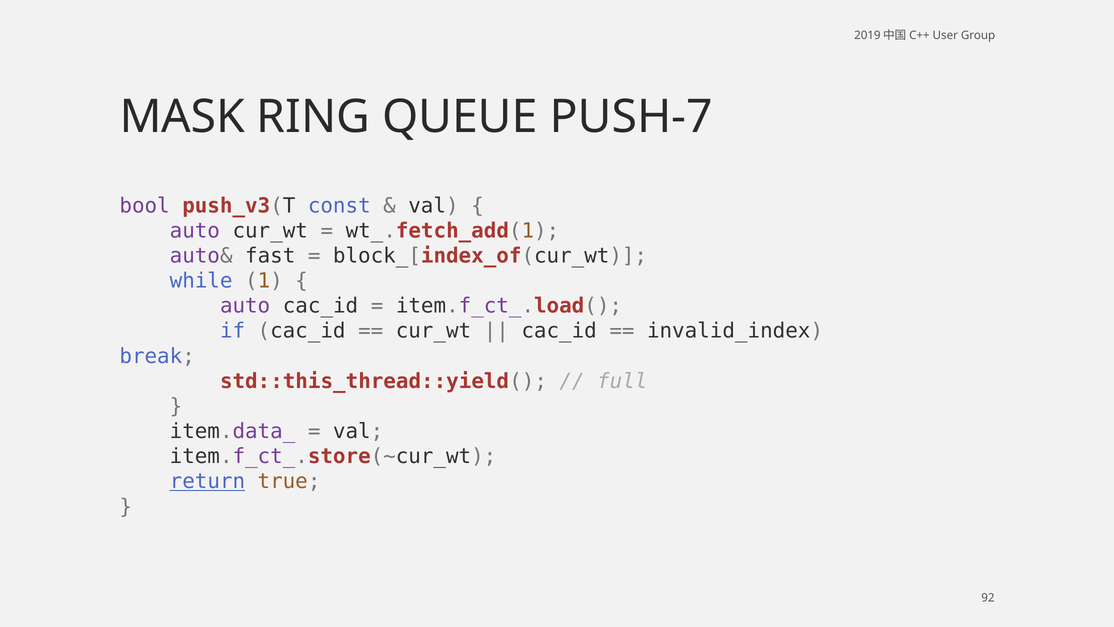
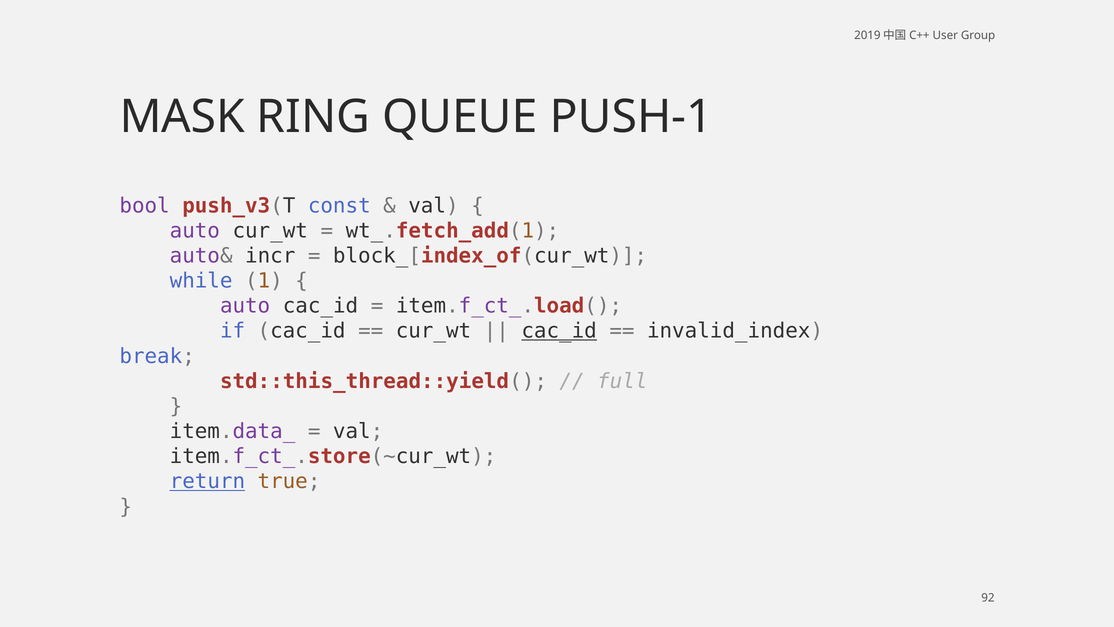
PUSH-7: PUSH-7 -> PUSH-1
fast: fast -> incr
cac_id at (559, 331) underline: none -> present
